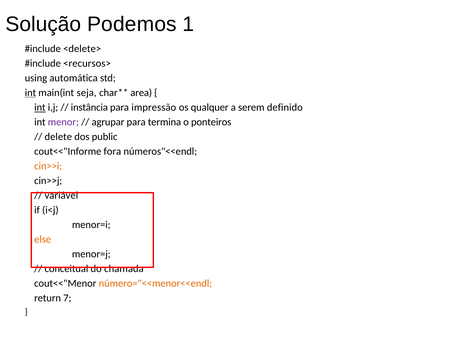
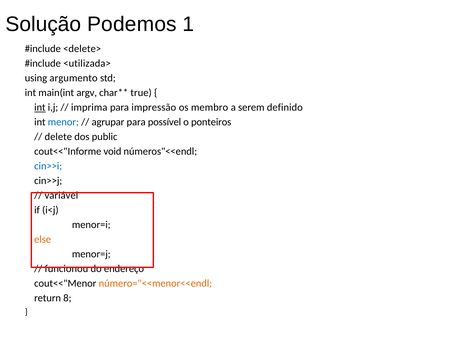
<recursos>: <recursos> -> <utilizada>
automática: automática -> argumento
int at (30, 93) underline: present -> none
seja: seja -> argv
area: area -> true
instância: instância -> imprima
qualquer: qualquer -> membro
menor colour: purple -> blue
termina: termina -> possível
fora: fora -> void
cin>>i colour: orange -> blue
conceitual: conceitual -> funcionou
chamada: chamada -> endereço
7: 7 -> 8
